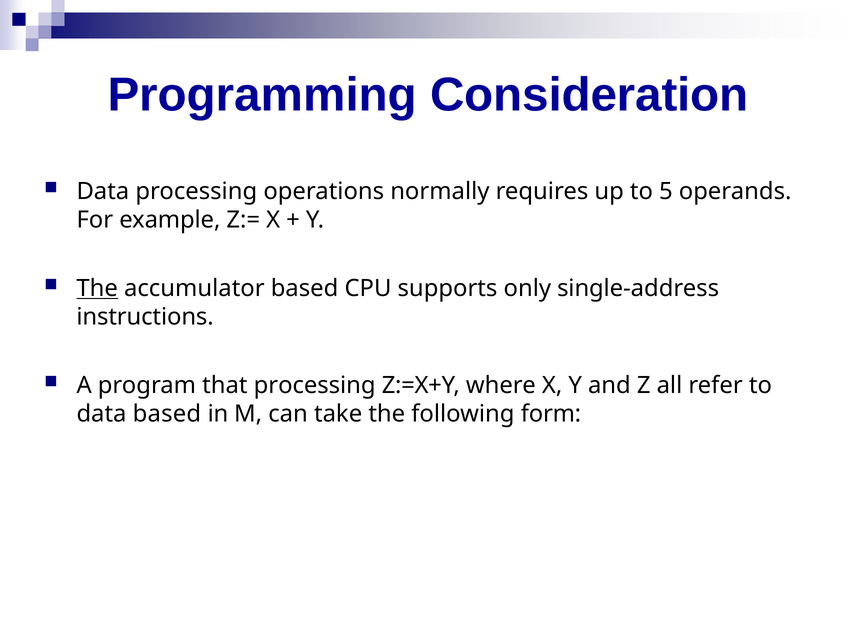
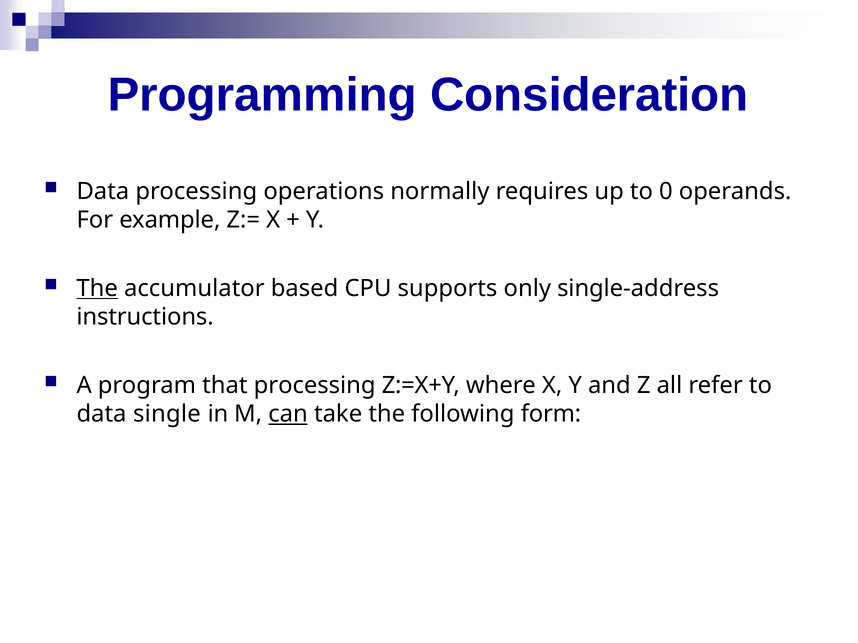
5: 5 -> 0
data based: based -> single
can underline: none -> present
